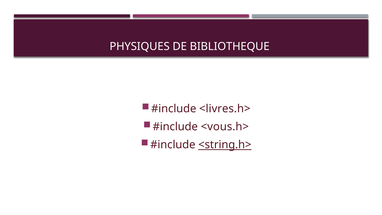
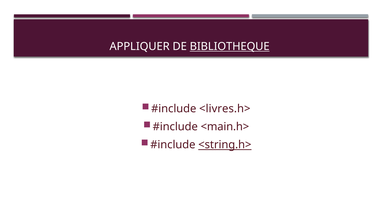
PHYSIQUES: PHYSIQUES -> APPLIQUER
BIBLIOTHEQUE underline: none -> present
<vous.h>: <vous.h> -> <main.h>
